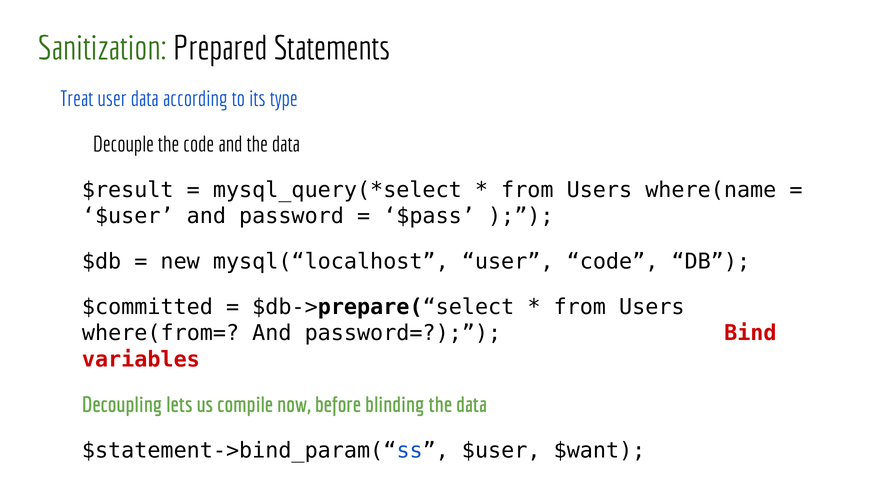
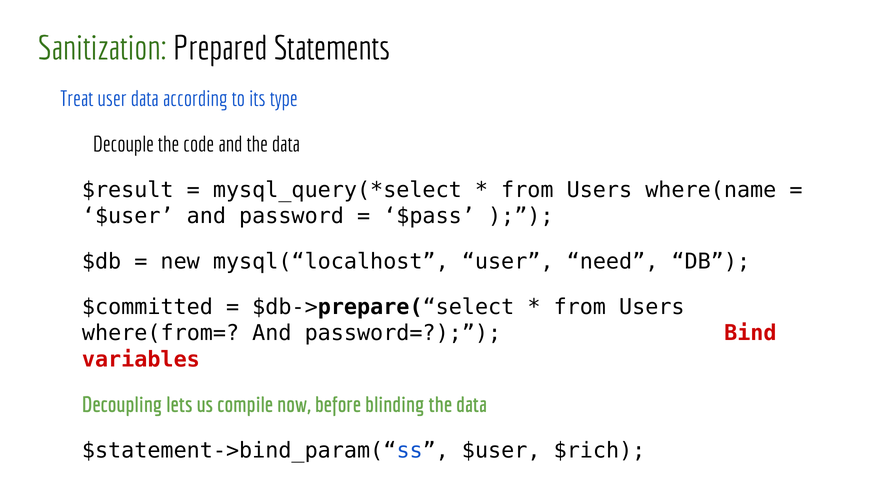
user code: code -> need
$want: $want -> $rich
